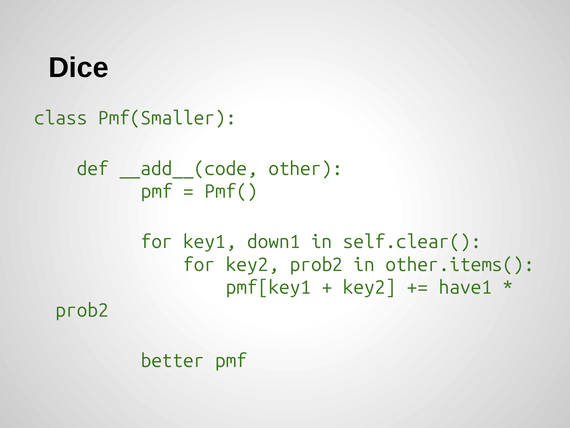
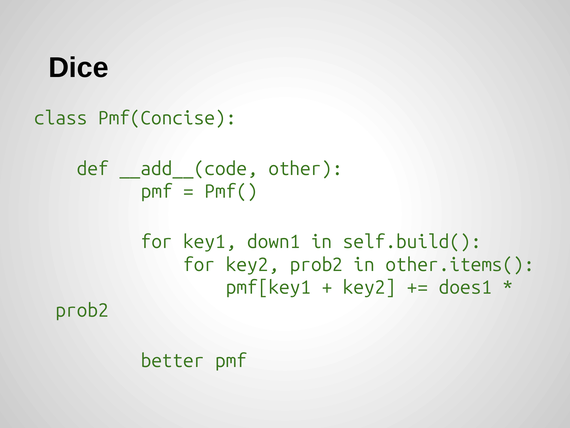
Pmf(Smaller: Pmf(Smaller -> Pmf(Concise
self.clear(: self.clear( -> self.build(
have1: have1 -> does1
